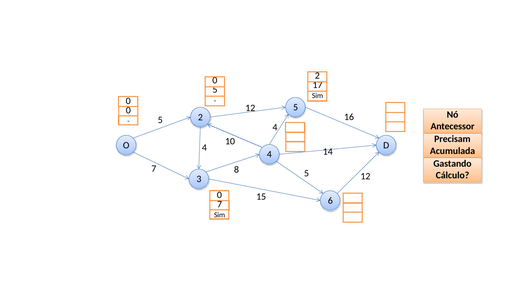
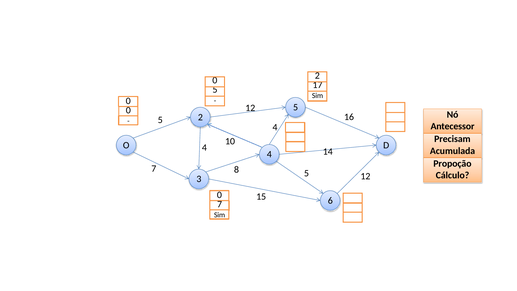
Gastando: Gastando -> Propoção
